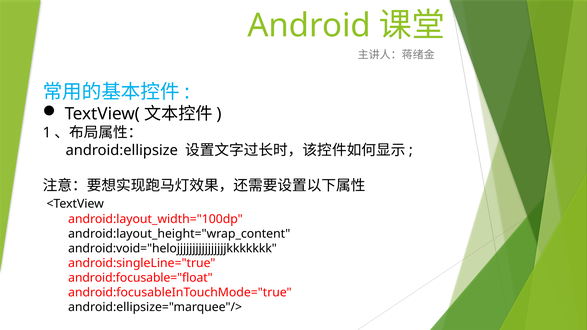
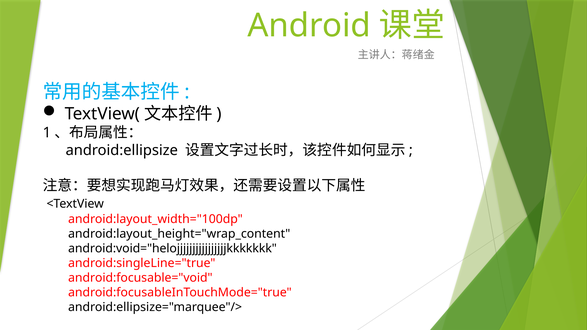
android:focusable="float: android:focusable="float -> android:focusable="void
